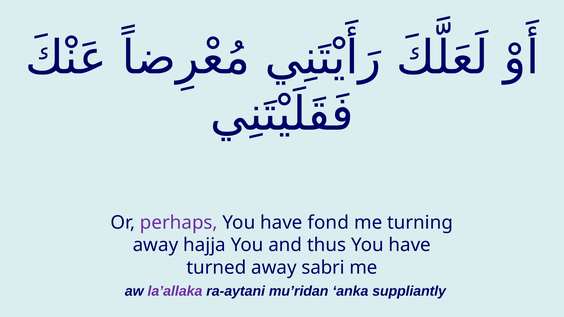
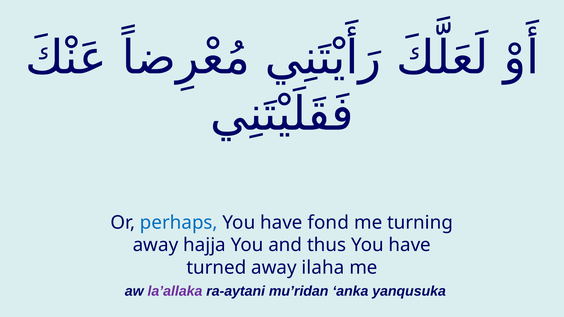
perhaps colour: purple -> blue
sabri: sabri -> ilaha
suppliantly: suppliantly -> yanqusuka
